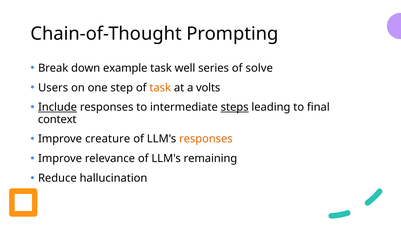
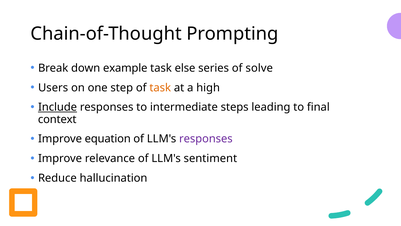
well: well -> else
volts: volts -> high
steps underline: present -> none
creature: creature -> equation
responses at (206, 139) colour: orange -> purple
remaining: remaining -> sentiment
